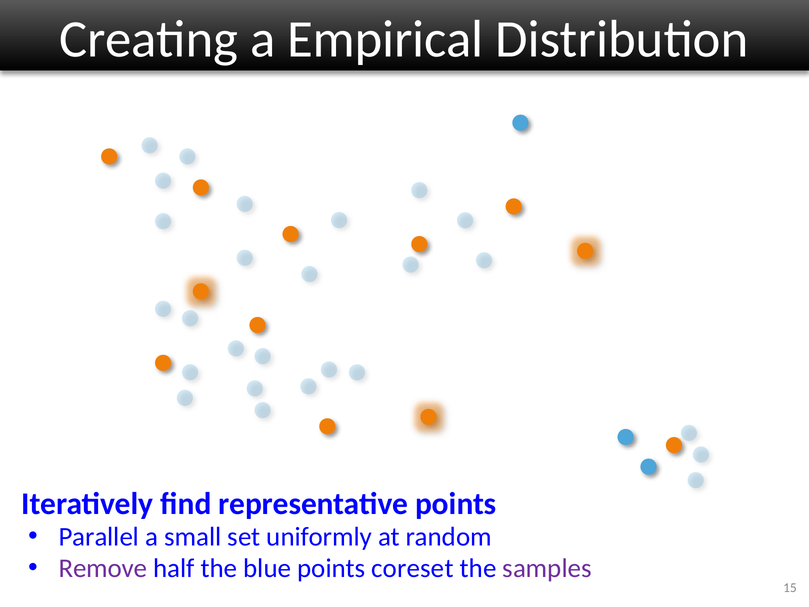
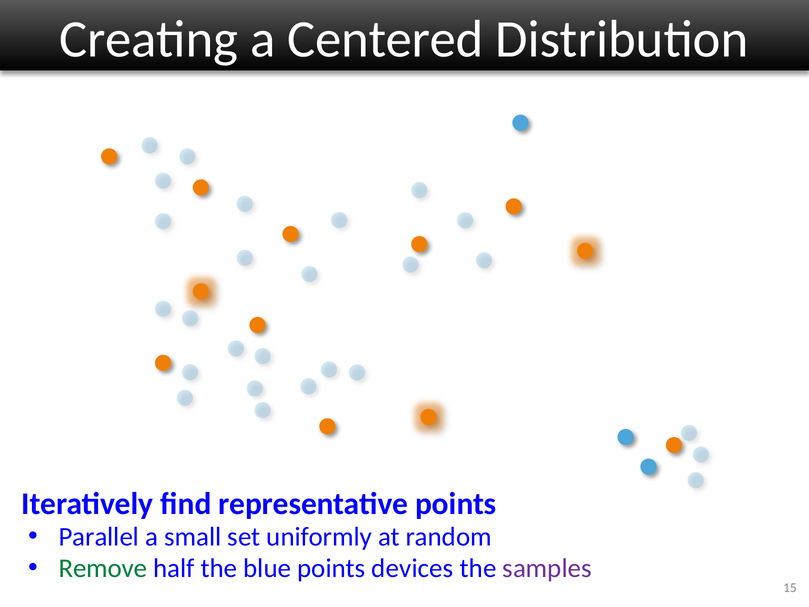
Empirical: Empirical -> Centered
Remove colour: purple -> green
coreset: coreset -> devices
